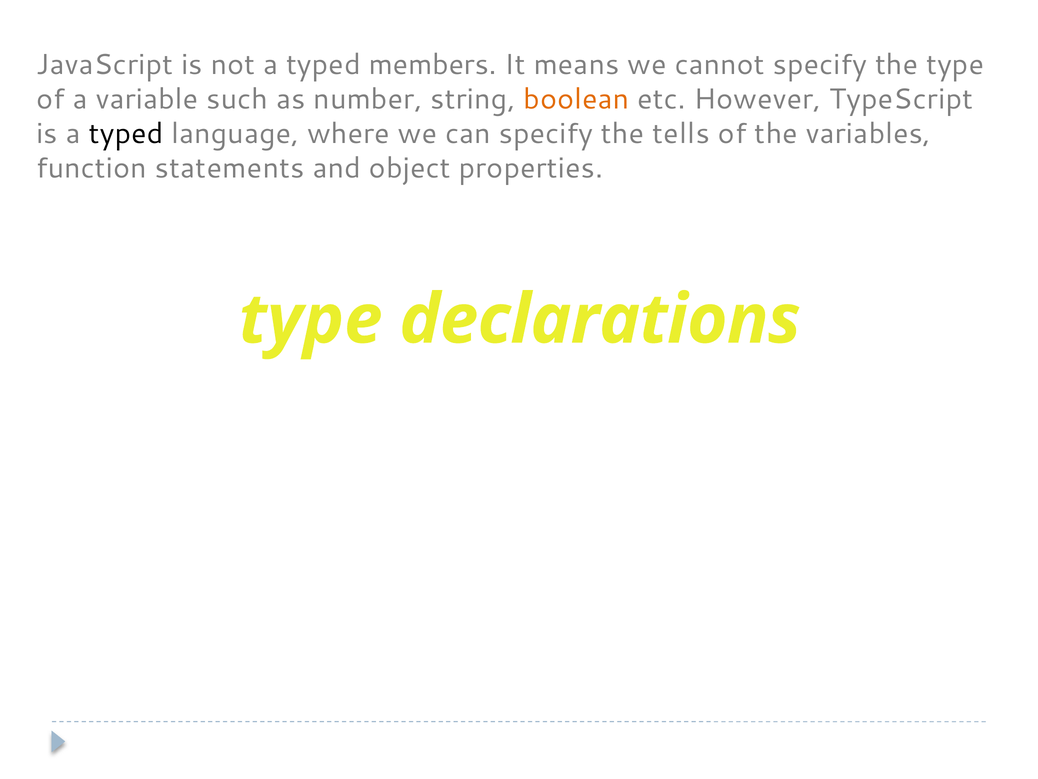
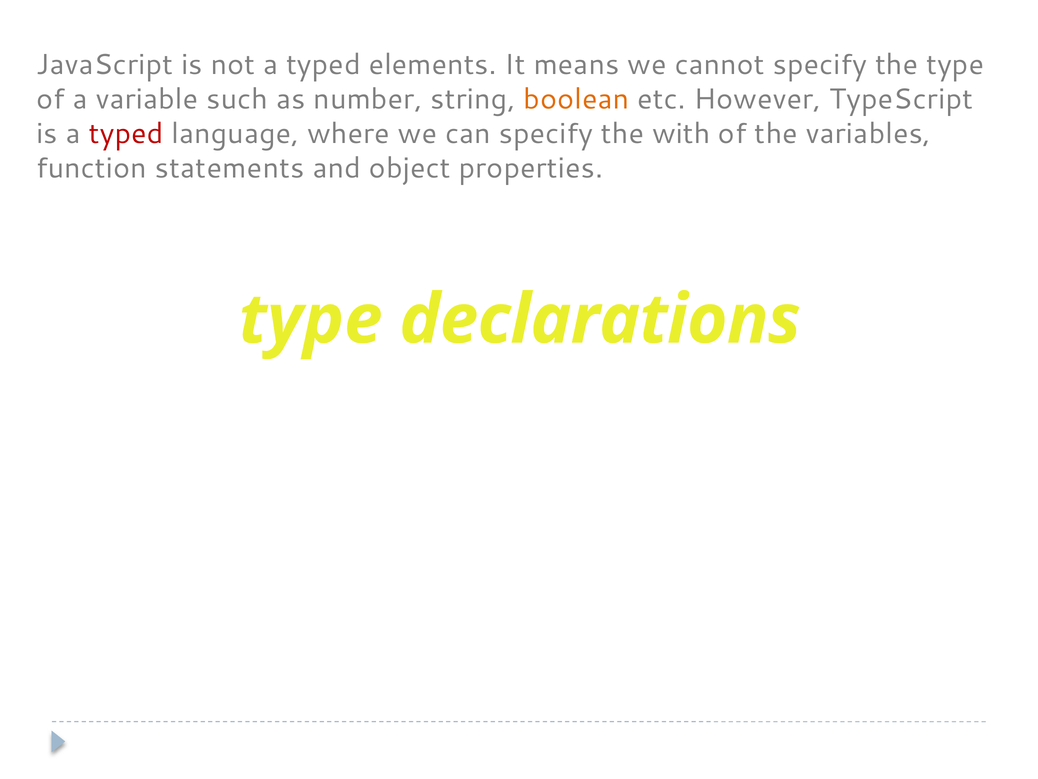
members: members -> elements
typed at (126, 134) colour: black -> red
tells: tells -> with
